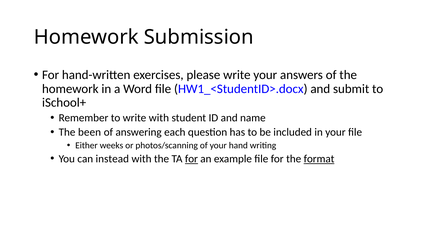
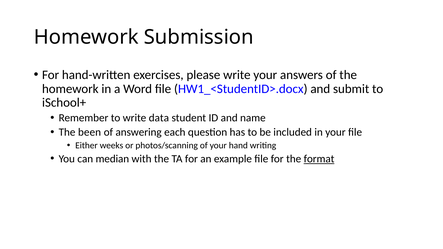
write with: with -> data
instead: instead -> median
for at (191, 159) underline: present -> none
